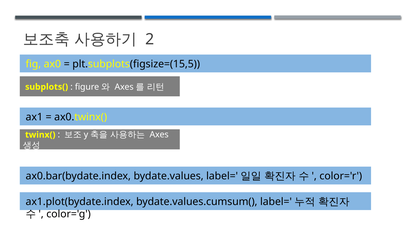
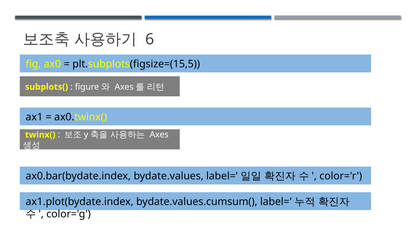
2: 2 -> 6
